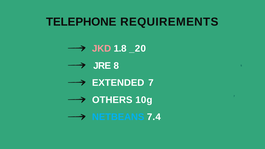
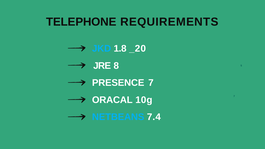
JKD colour: pink -> light blue
EXTENDED: EXTENDED -> PRESENCE
OTHERS: OTHERS -> ORACAL
